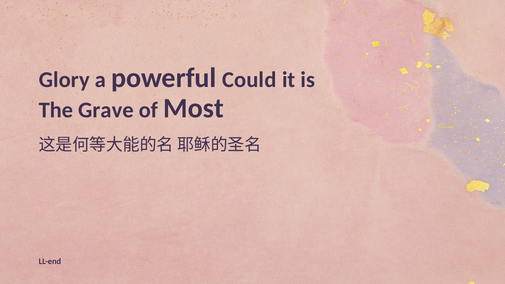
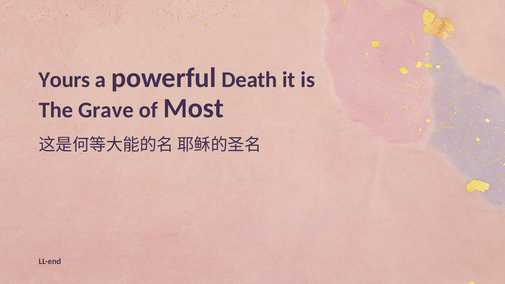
Glory: Glory -> Yours
Could: Could -> Death
